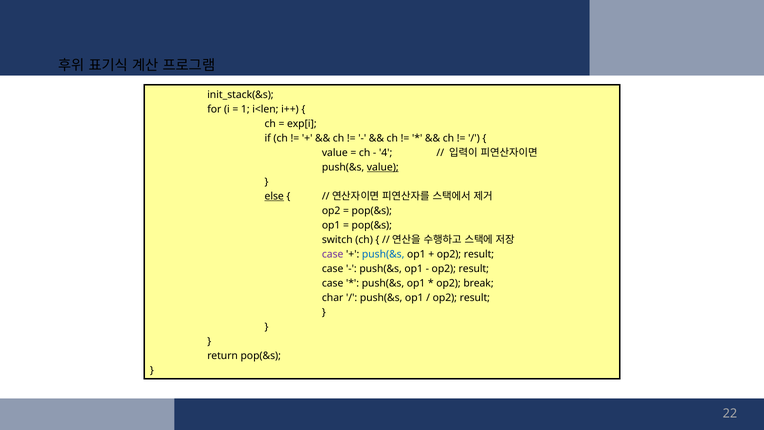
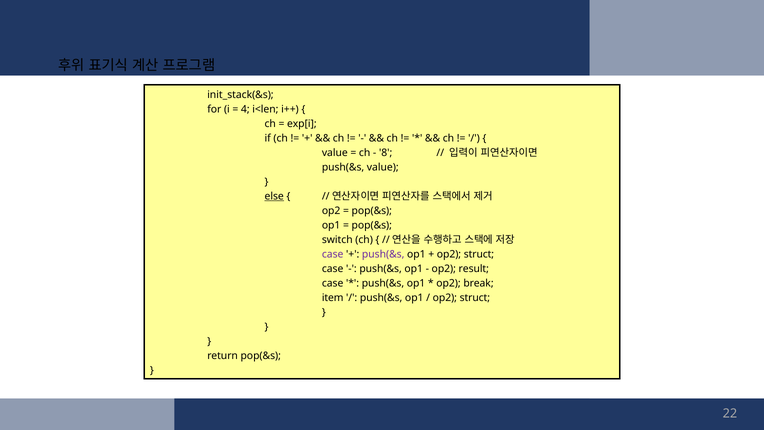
1: 1 -> 4
4: 4 -> 8
value at (383, 167) underline: present -> none
push(&s at (383, 254) colour: blue -> purple
result at (479, 254): result -> struct
char: char -> item
result at (475, 298): result -> struct
